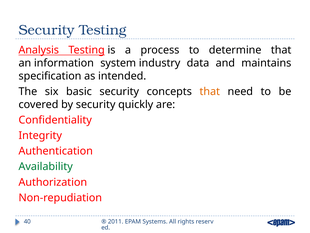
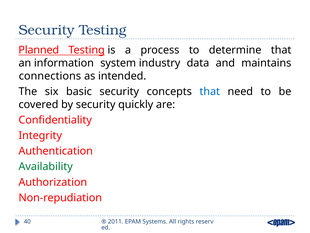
Analysis: Analysis -> Planned
specification: specification -> connections
that at (210, 91) colour: orange -> blue
